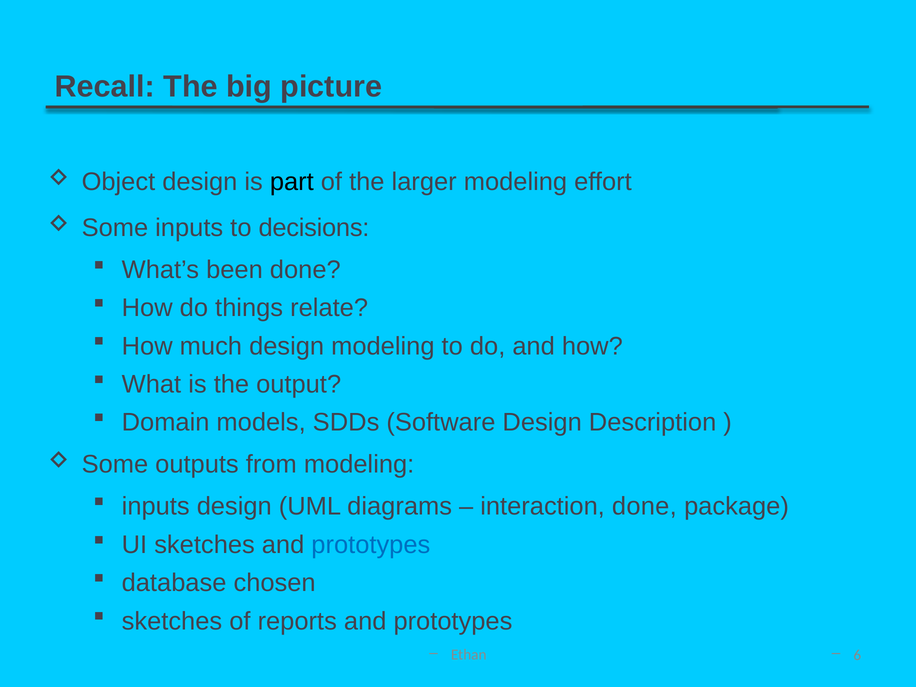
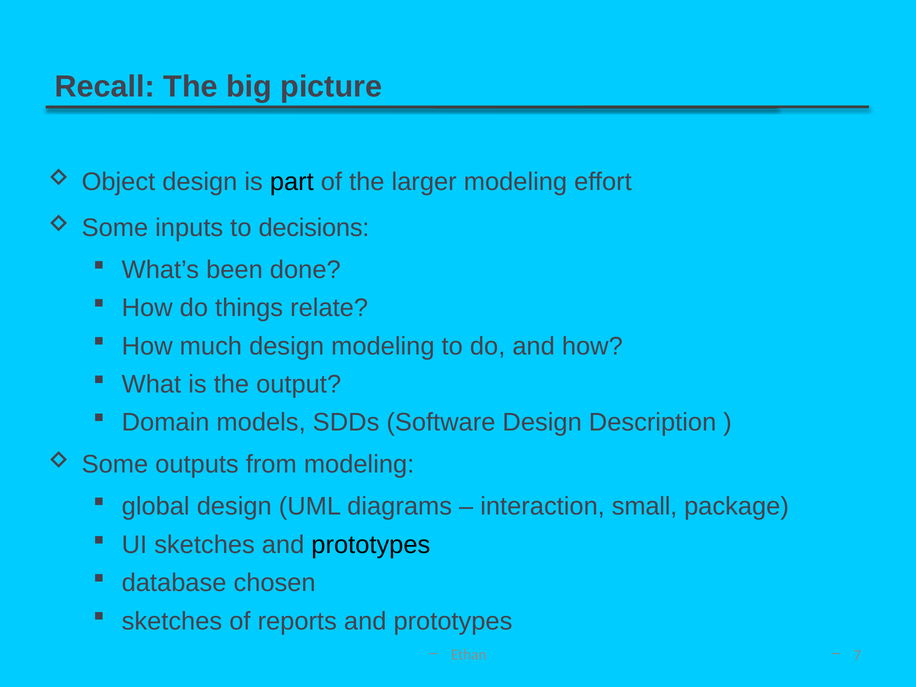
inputs at (156, 507): inputs -> global
interaction done: done -> small
prototypes at (371, 545) colour: blue -> black
6: 6 -> 7
